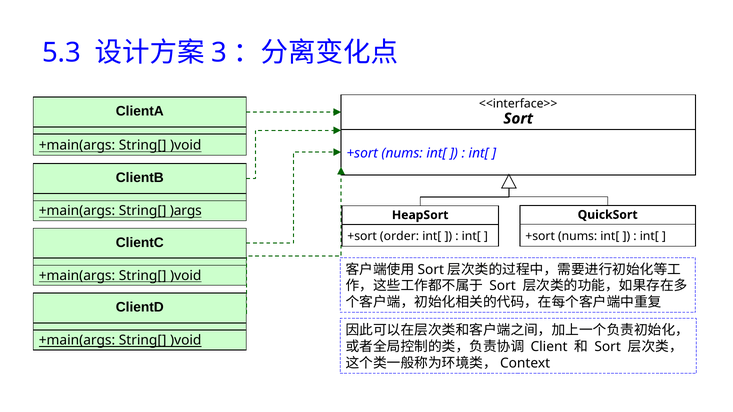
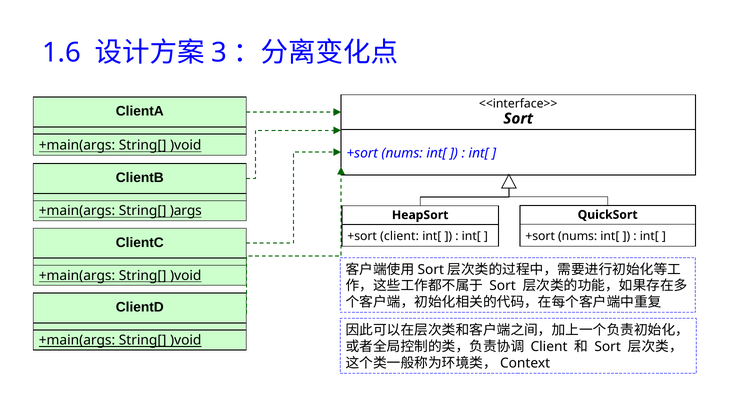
5.3: 5.3 -> 1.6
+sort order: order -> client
